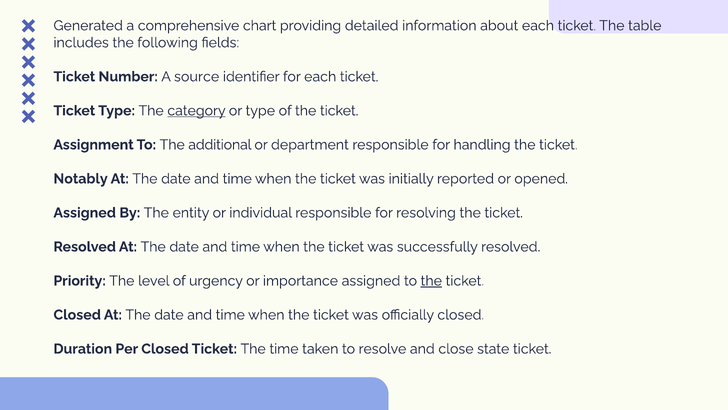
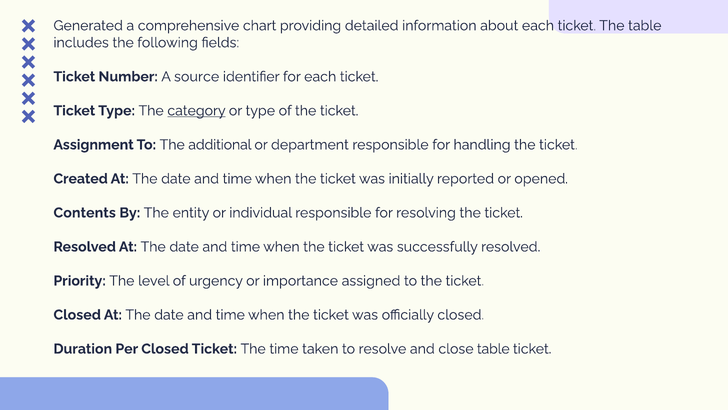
Notably: Notably -> Created
Assigned at (85, 213): Assigned -> Contents
the at (431, 281) underline: present -> none
close state: state -> table
